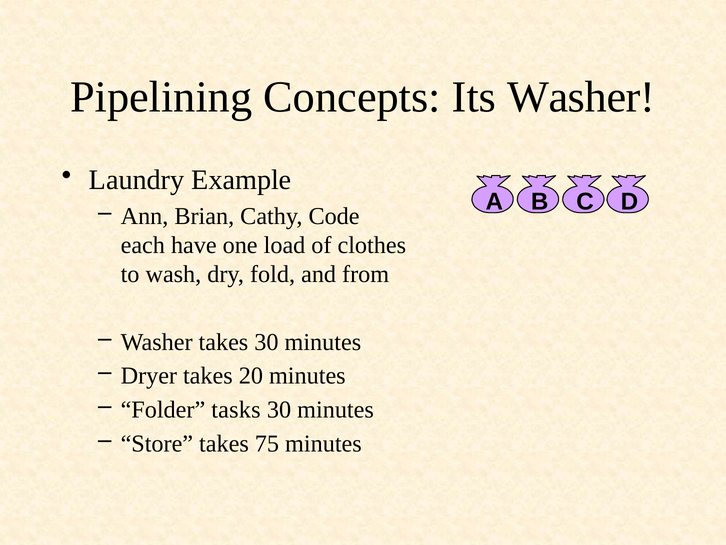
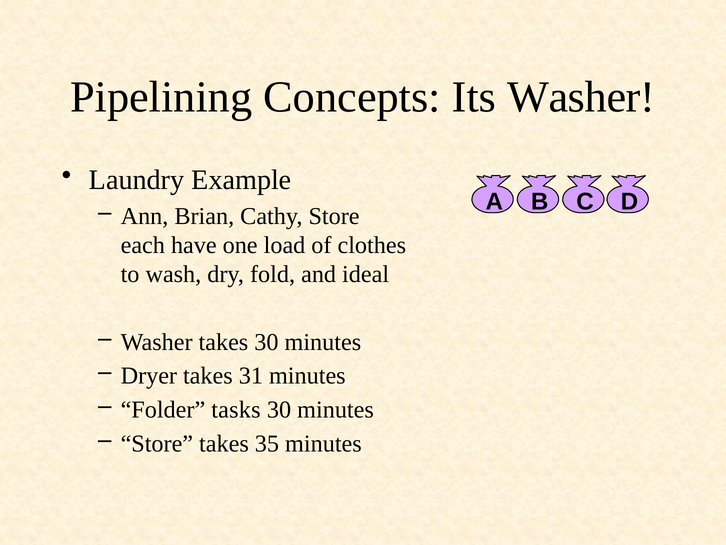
Cathy Code: Code -> Store
from: from -> ideal
20: 20 -> 31
75: 75 -> 35
